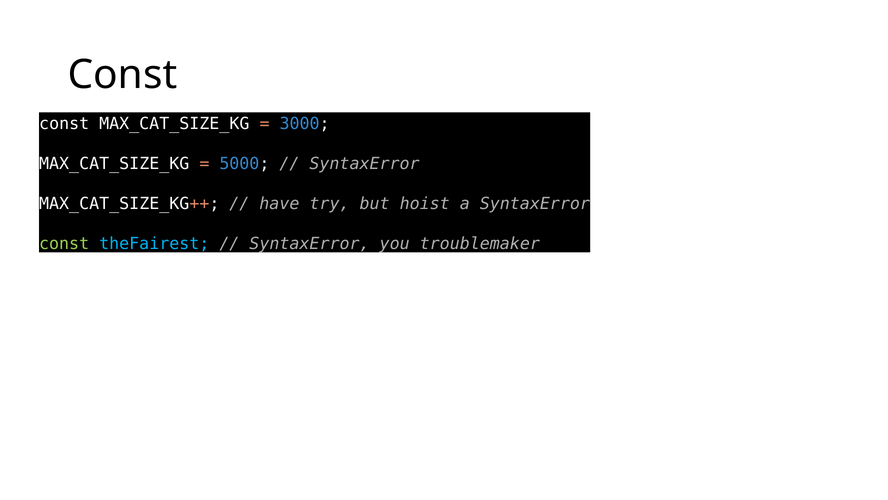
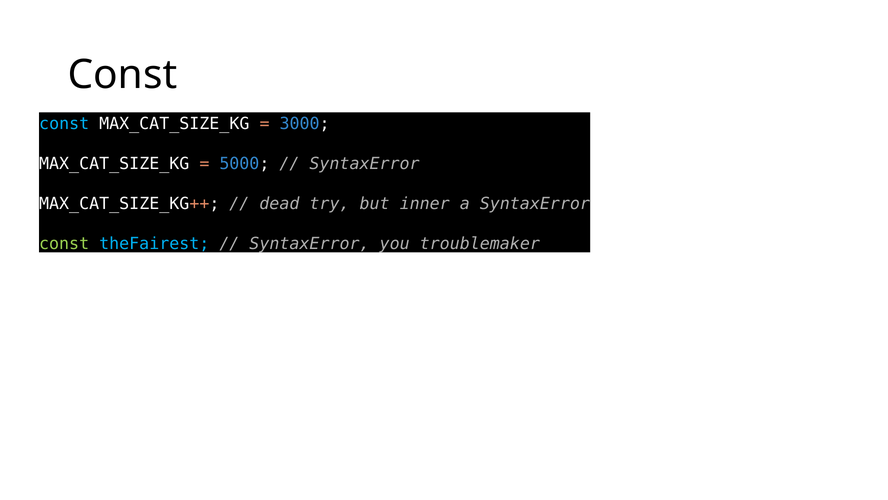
const at (64, 123) colour: white -> light blue
have: have -> dead
hoist: hoist -> inner
